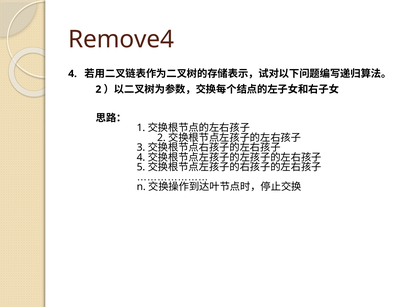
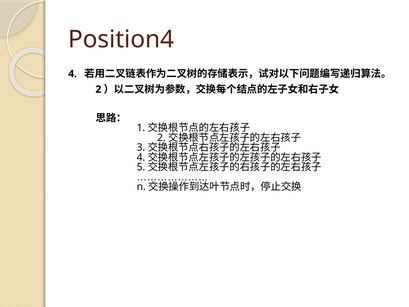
Remove4: Remove4 -> Position4
